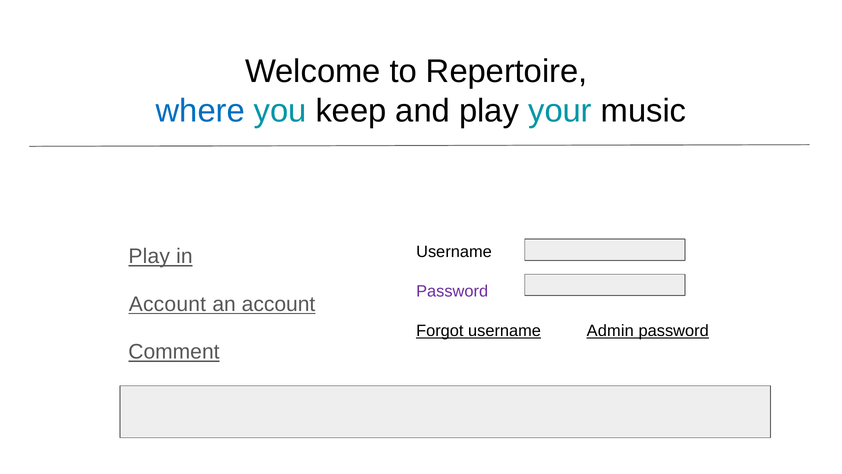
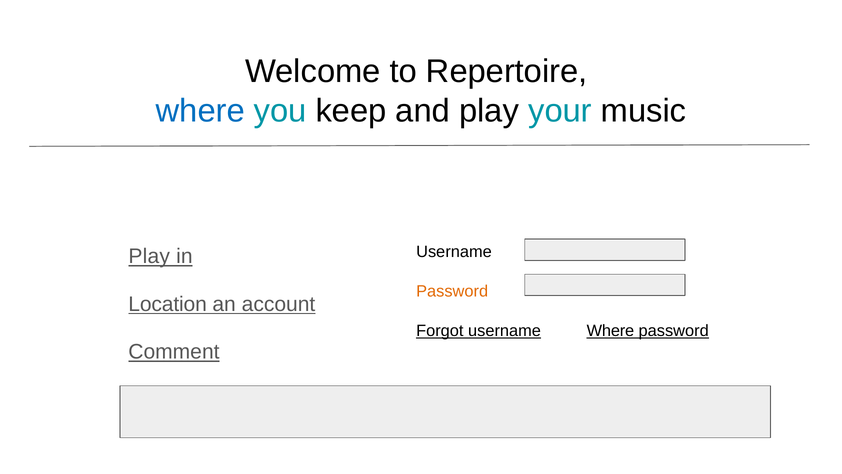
Password at (452, 291) colour: purple -> orange
Account at (167, 304): Account -> Location
username Admin: Admin -> Where
